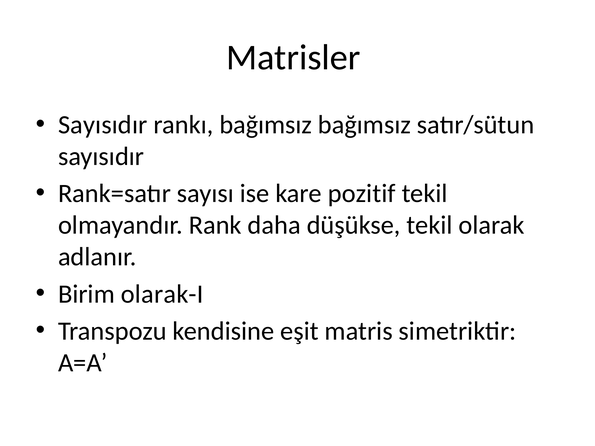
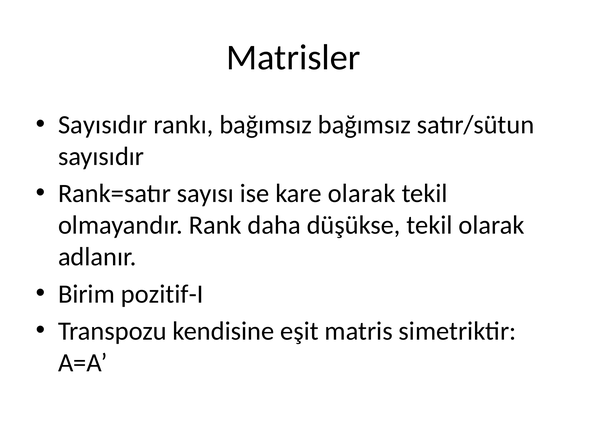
kare pozitif: pozitif -> olarak
olarak-I: olarak-I -> pozitif-I
